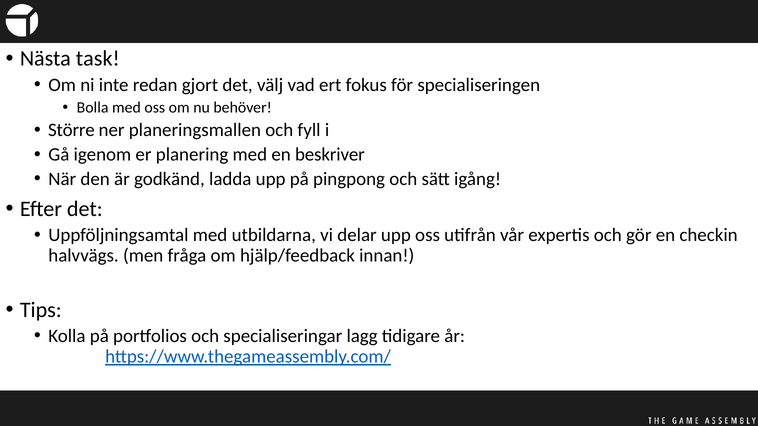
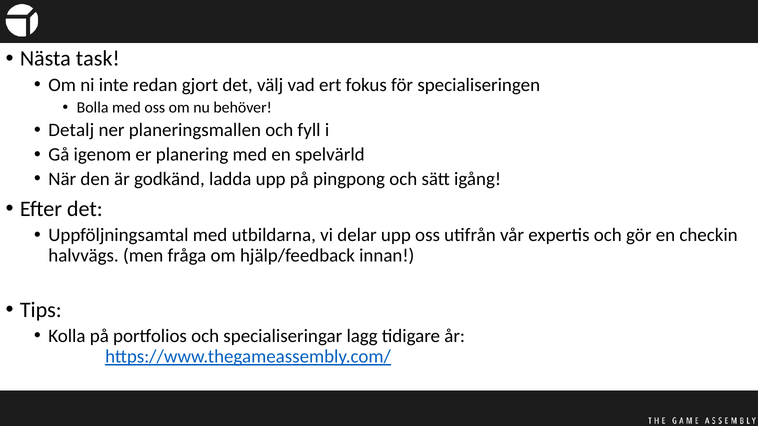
Större: Större -> Detalj
beskriver: beskriver -> spelvärld
